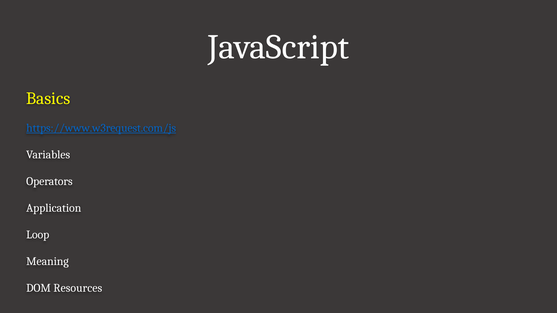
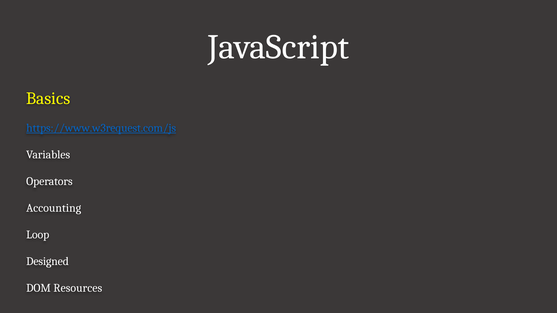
Application: Application -> Accounting
Meaning: Meaning -> Designed
